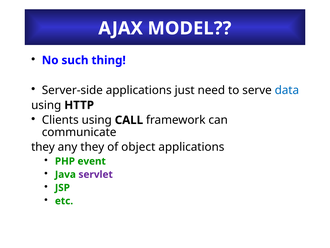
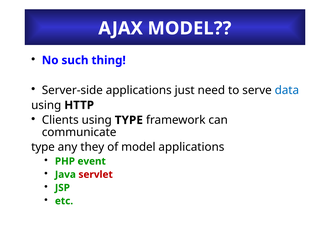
using CALL: CALL -> TYPE
they at (43, 147): they -> type
of object: object -> model
servlet colour: purple -> red
